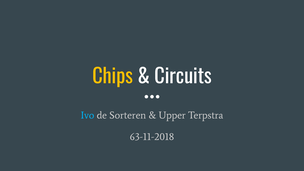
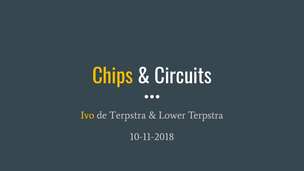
Ivo colour: light blue -> yellow
de Sorteren: Sorteren -> Terpstra
Upper: Upper -> Lower
63-11-2018: 63-11-2018 -> 10-11-2018
